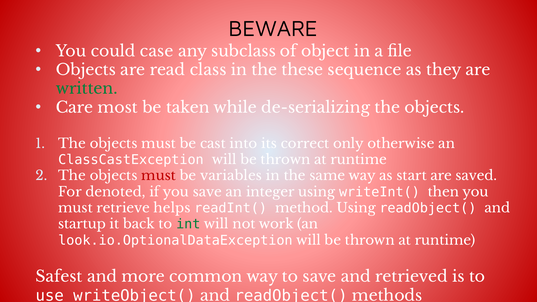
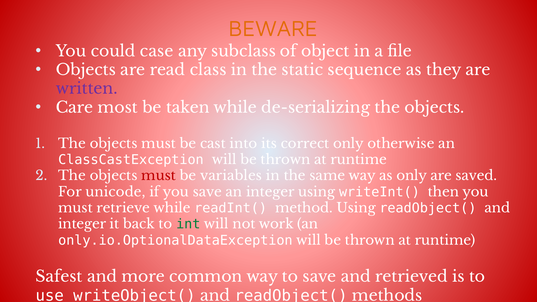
BEWARE colour: black -> orange
these: these -> static
written colour: green -> purple
as start: start -> only
denoted: denoted -> unicode
retrieve helps: helps -> while
startup at (82, 224): startup -> integer
look.io.OptionalDataException: look.io.OptionalDataException -> only.io.OptionalDataException
